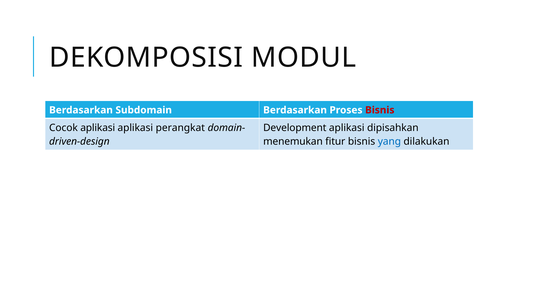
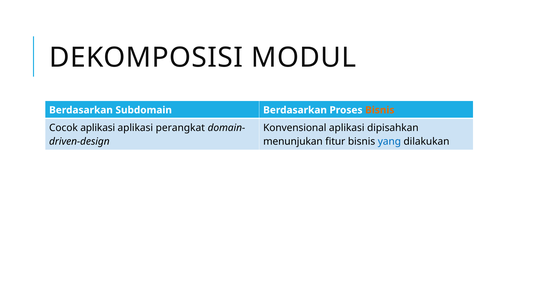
Bisnis at (380, 110) colour: red -> orange
Development: Development -> Konvensional
menemukan: menemukan -> menunjukan
